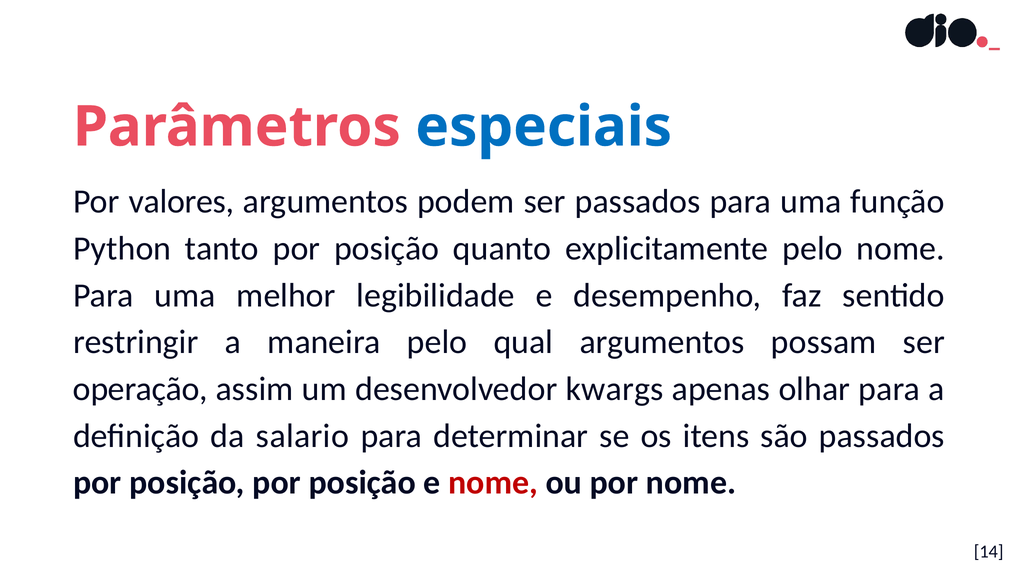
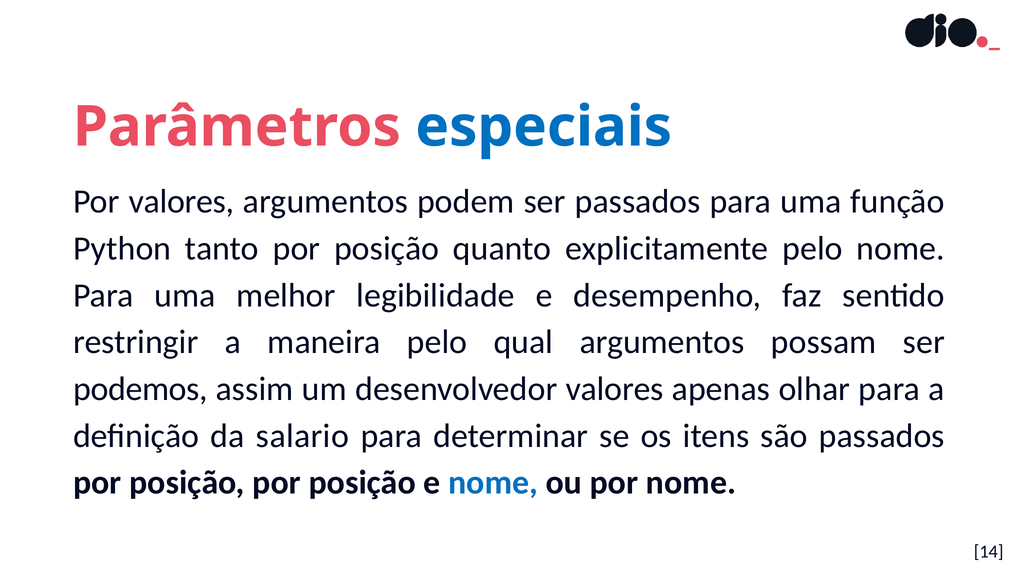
operação: operação -> podemos
desenvolvedor kwargs: kwargs -> valores
nome at (493, 482) colour: red -> blue
